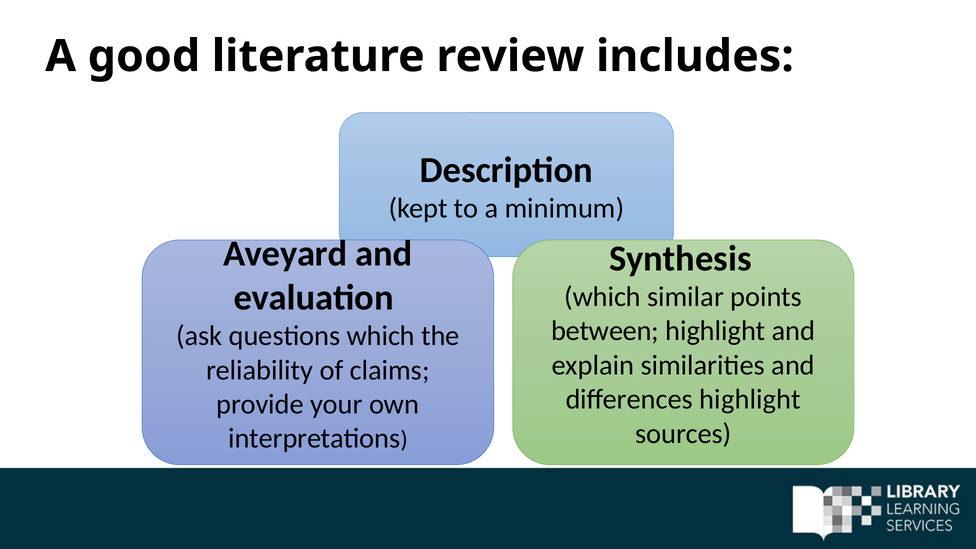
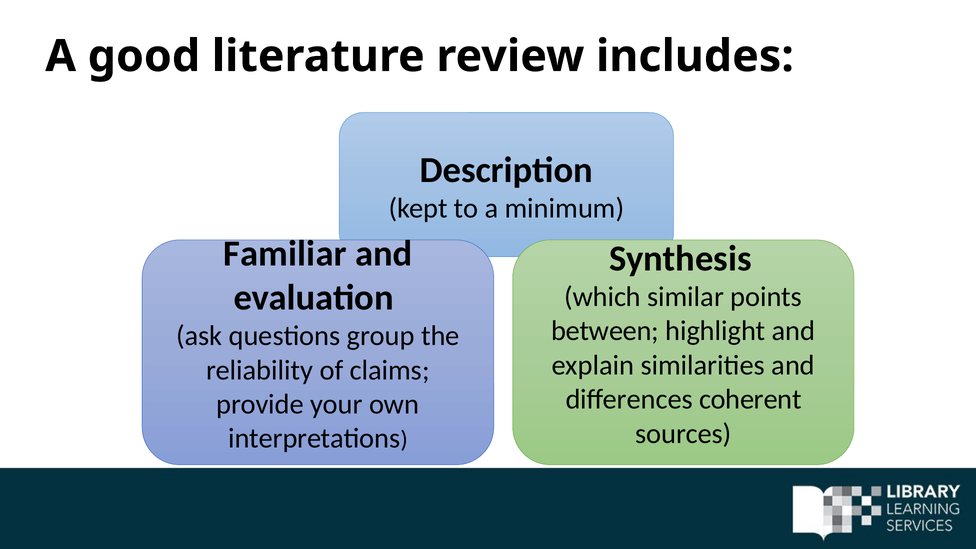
Aveyard: Aveyard -> Familiar
questions which: which -> group
differences highlight: highlight -> coherent
